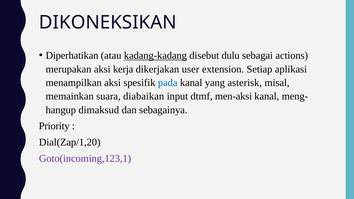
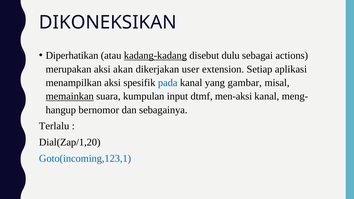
kerja: kerja -> akan
asterisk: asterisk -> gambar
memainkan underline: none -> present
diabaikan: diabaikan -> kumpulan
dimaksud: dimaksud -> bernomor
Priority: Priority -> Terlalu
Goto(incoming,123,1 colour: purple -> blue
